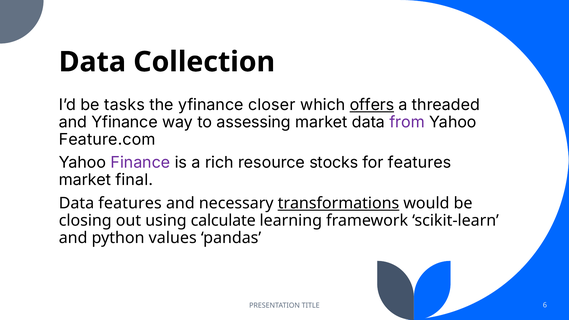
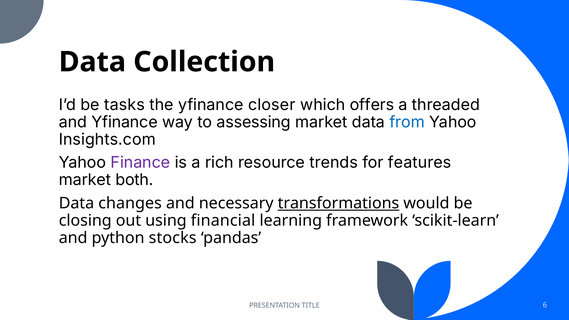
offers underline: present -> none
from colour: purple -> blue
Feature.com: Feature.com -> Insights.com
stocks: stocks -> trends
final: final -> both
Data features: features -> changes
calculate: calculate -> financial
values: values -> stocks
